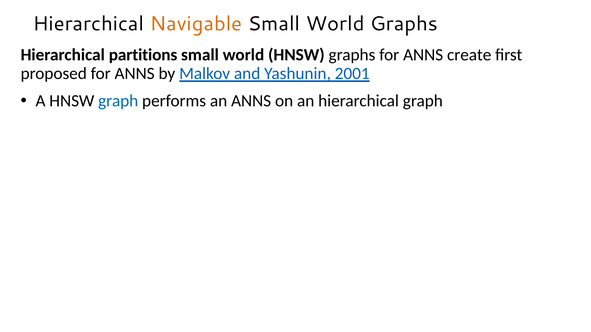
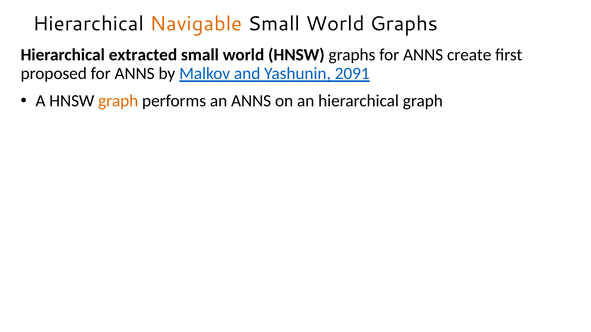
partitions: partitions -> extracted
2001: 2001 -> 2091
graph at (118, 101) colour: blue -> orange
